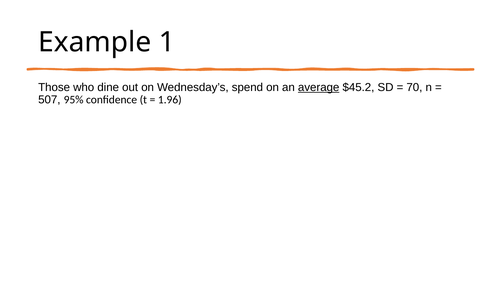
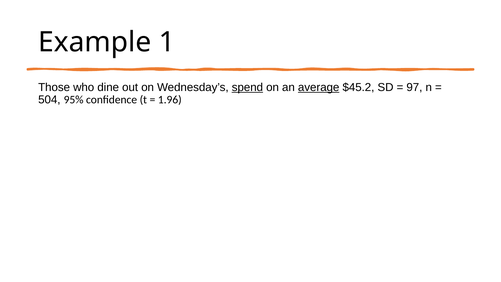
spend underline: none -> present
70: 70 -> 97
507: 507 -> 504
